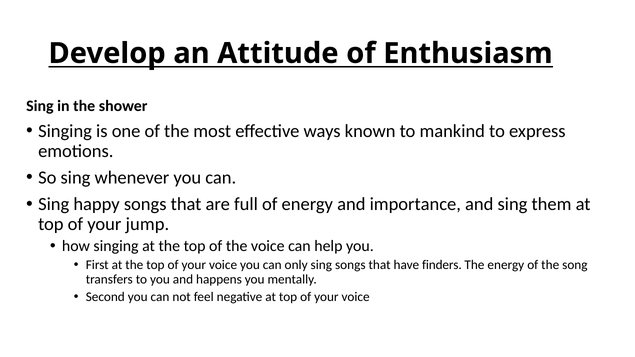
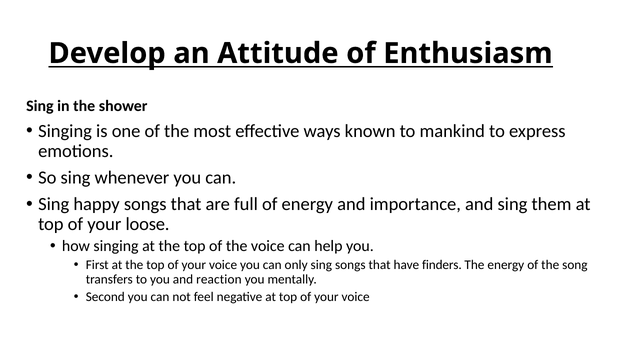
jump: jump -> loose
happens: happens -> reaction
